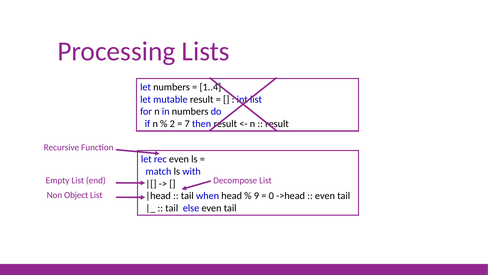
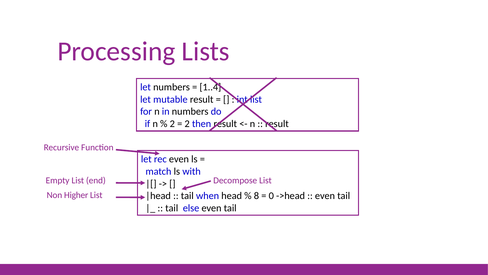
7 at (187, 124): 7 -> 2
Object: Object -> Higher
9: 9 -> 8
